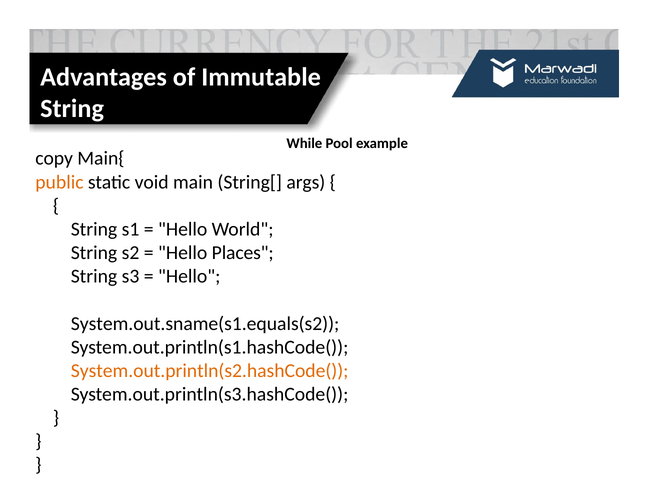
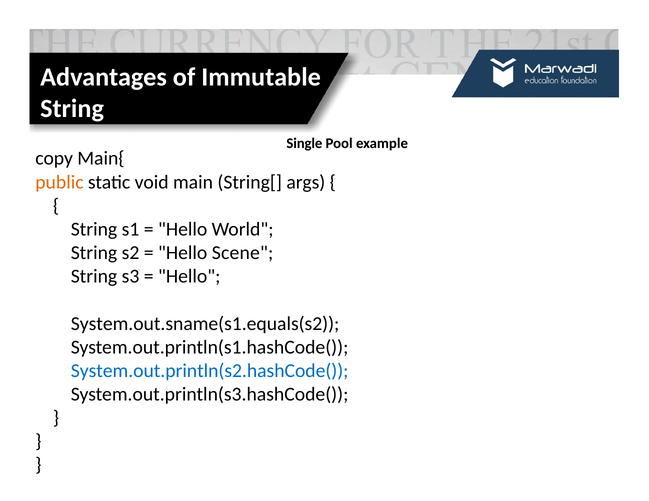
While: While -> Single
Places: Places -> Scene
System.out.println(s2.hashCode( colour: orange -> blue
